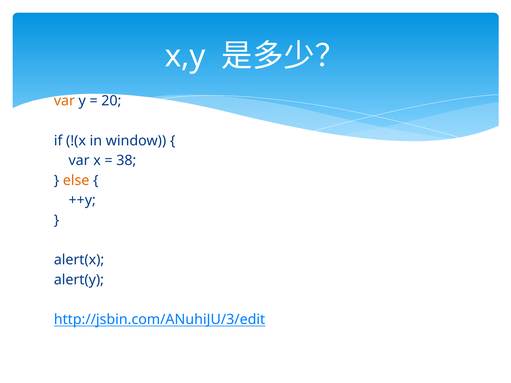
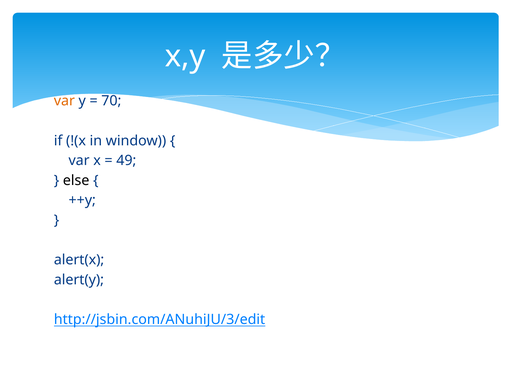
20: 20 -> 70
38: 38 -> 49
else colour: orange -> black
